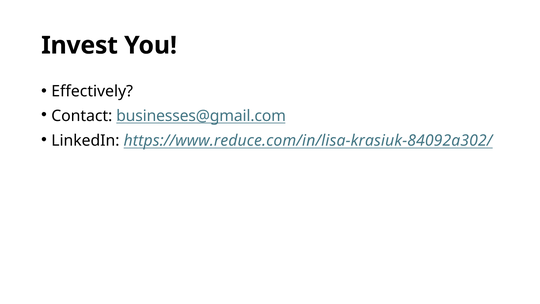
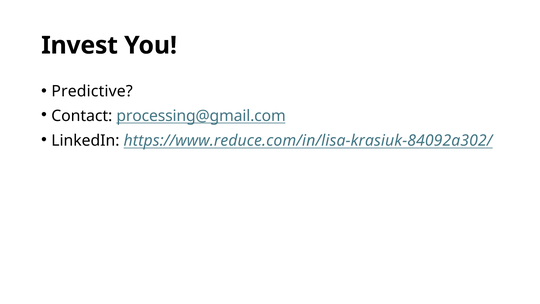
Effectively: Effectively -> Predictive
businesses@gmail.com: businesses@gmail.com -> processing@gmail.com
